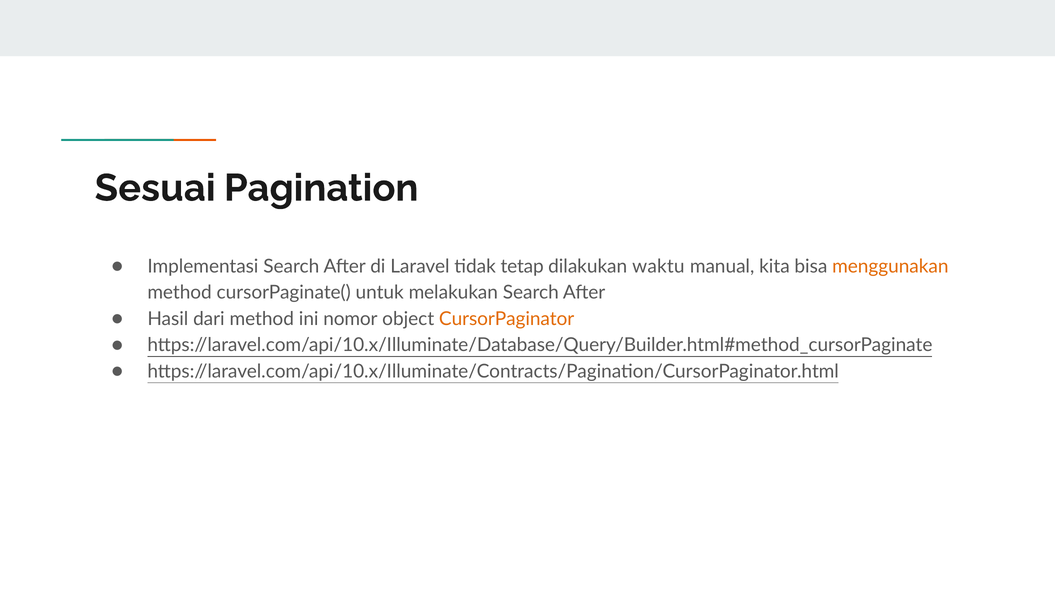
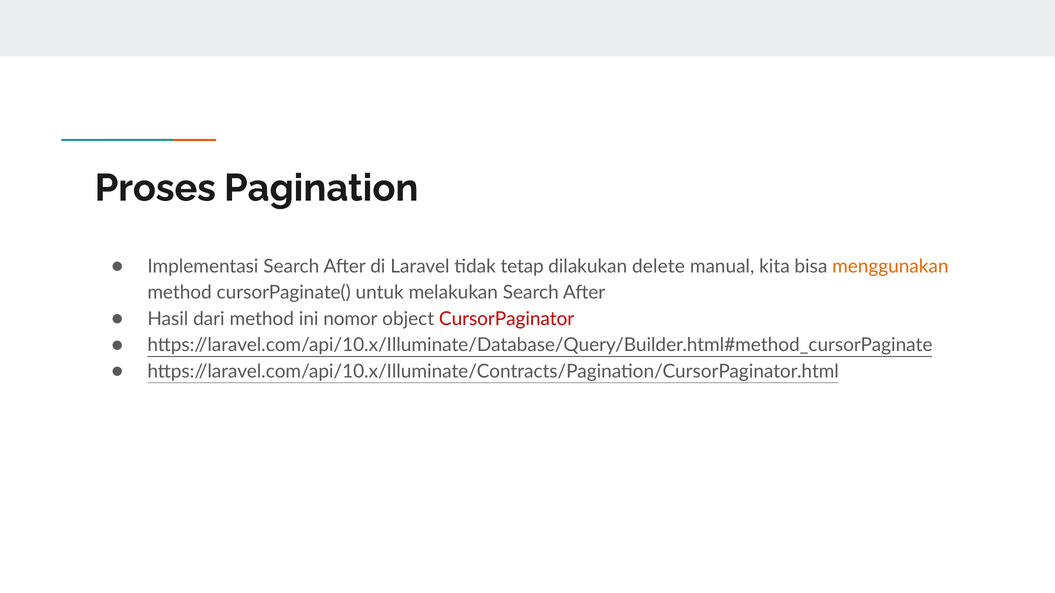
Sesuai: Sesuai -> Proses
waktu: waktu -> delete
CursorPaginator colour: orange -> red
